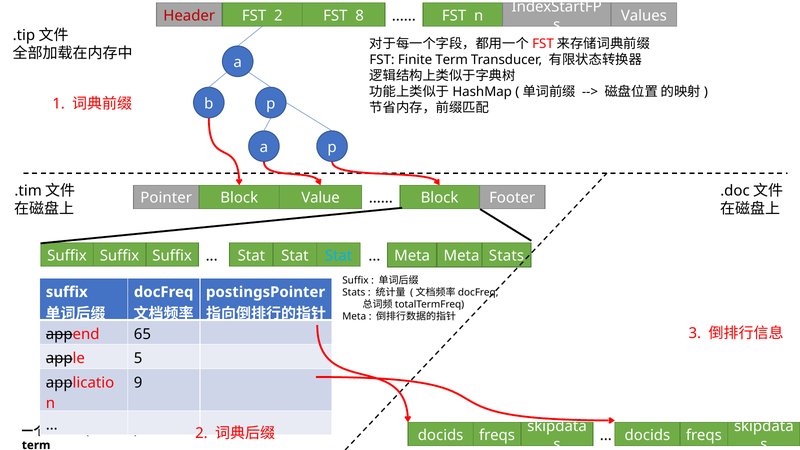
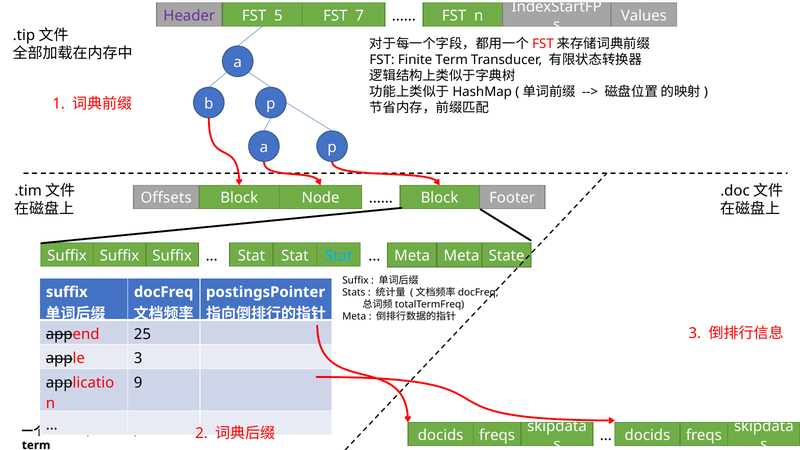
Header colour: red -> purple
FST 2: 2 -> 5
8: 8 -> 7
Pointer: Pointer -> Offsets
Value: Value -> Node
Meta Stats: Stats -> State
65: 65 -> 25
apple 5: 5 -> 3
